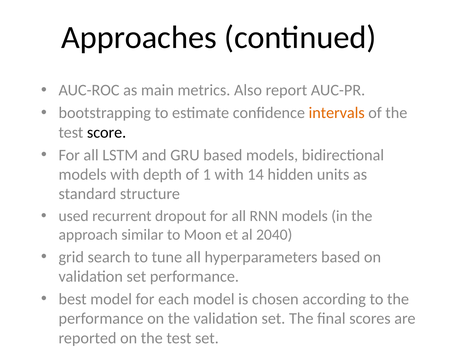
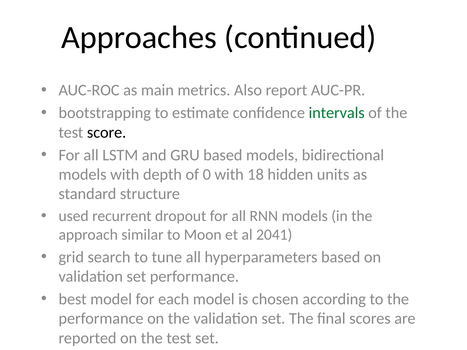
intervals colour: orange -> green
1: 1 -> 0
14: 14 -> 18
2040: 2040 -> 2041
